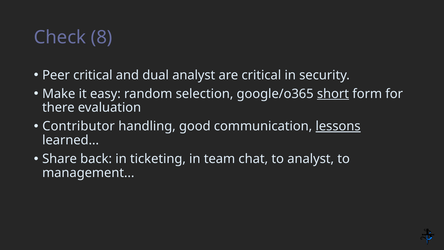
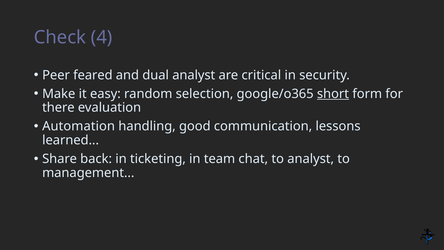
8: 8 -> 4
Peer critical: critical -> feared
Contributor: Contributor -> Automation
lessons underline: present -> none
